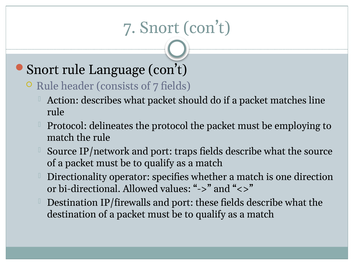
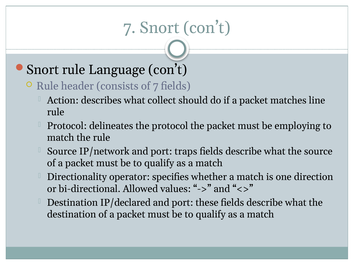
what packet: packet -> collect
IP/firewalls: IP/firewalls -> IP/declared
